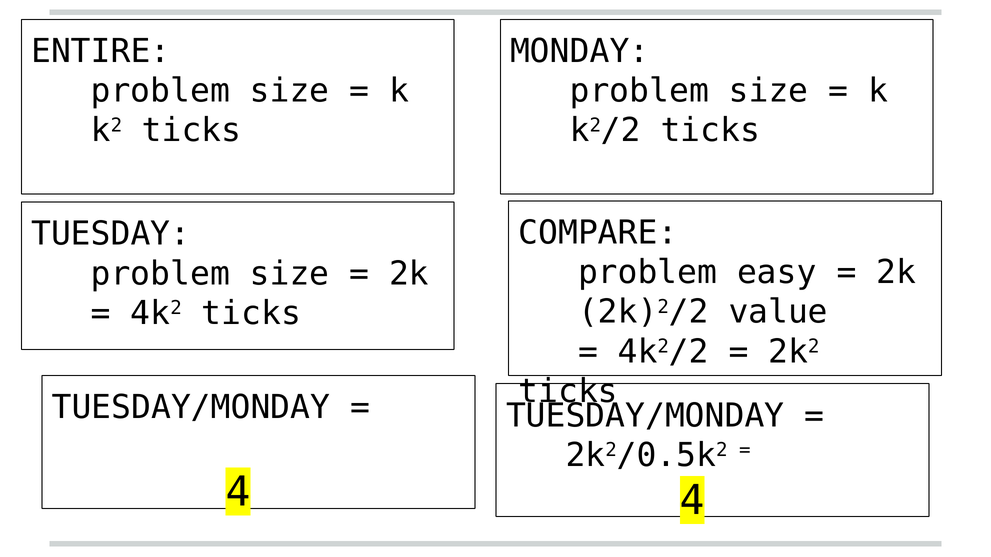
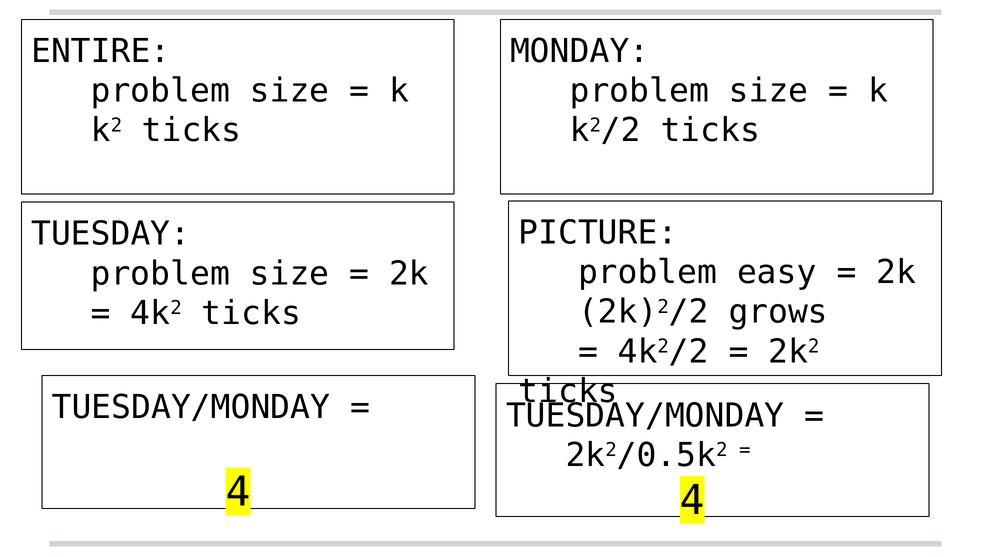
COMPARE: COMPARE -> PICTURE
value: value -> grows
